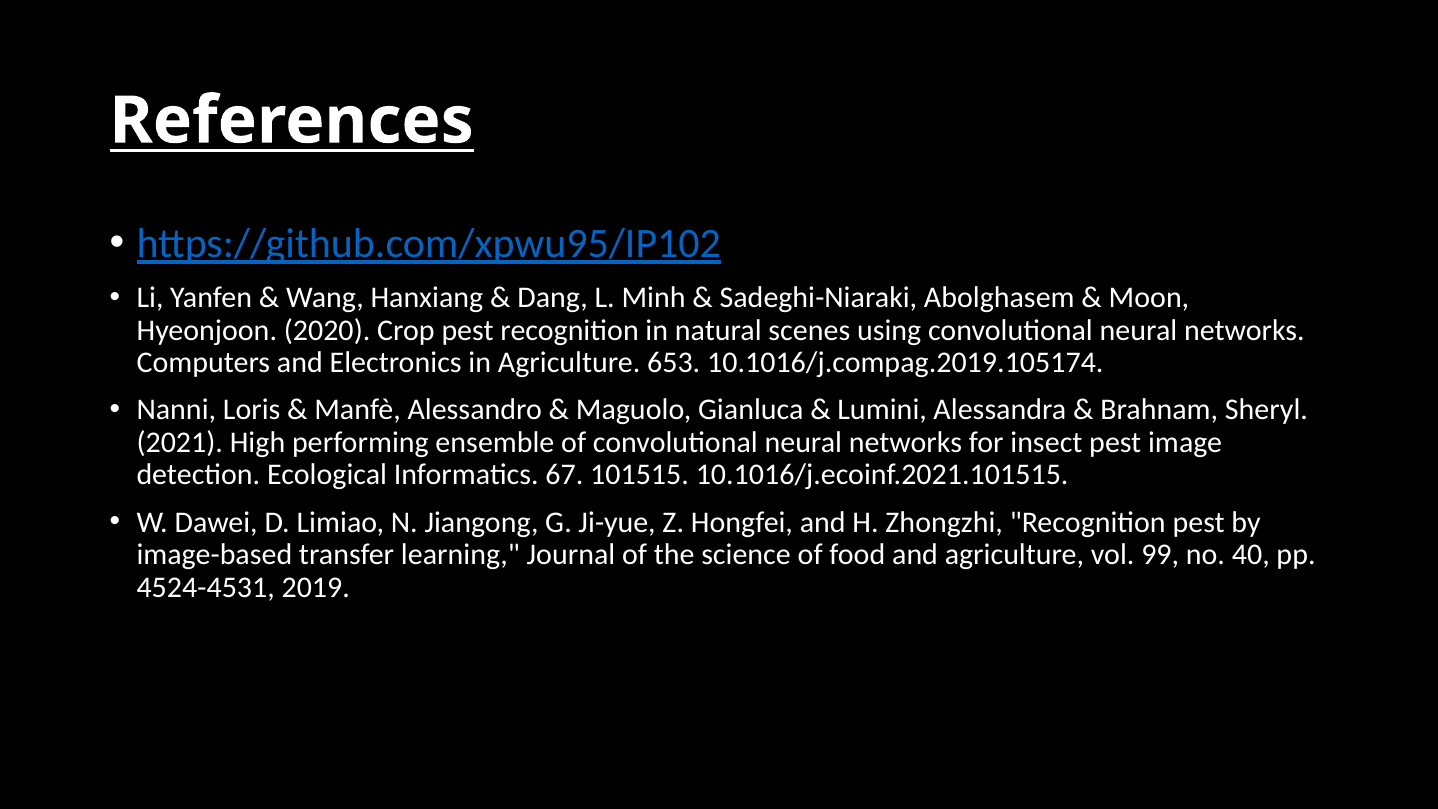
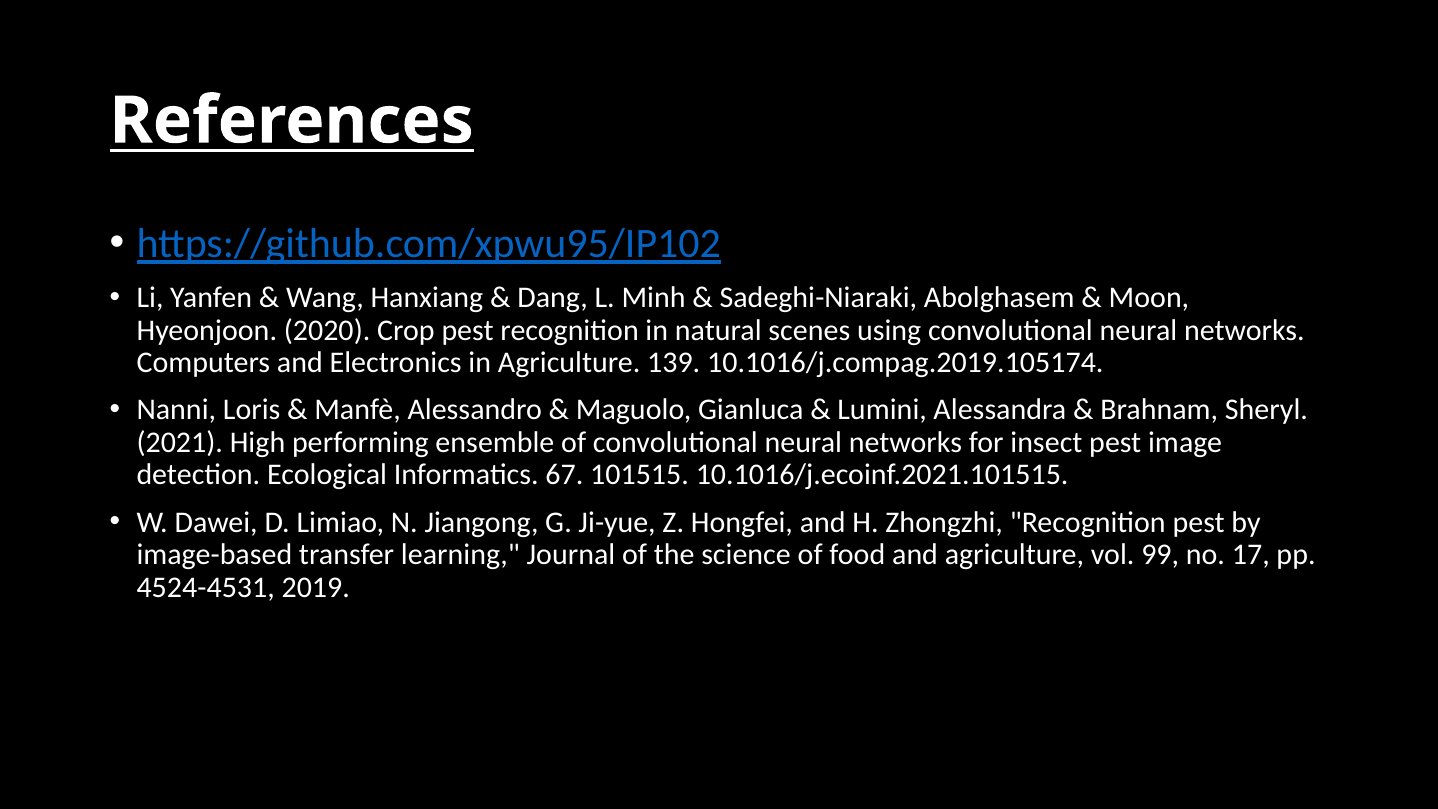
653: 653 -> 139
40: 40 -> 17
